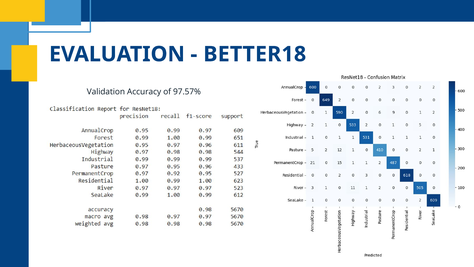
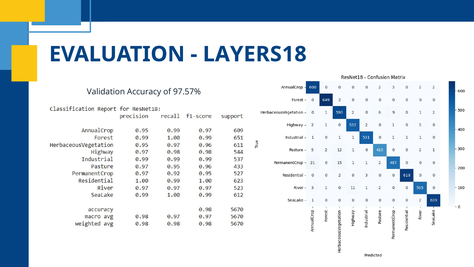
BETTER18: BETTER18 -> LAYERS18
